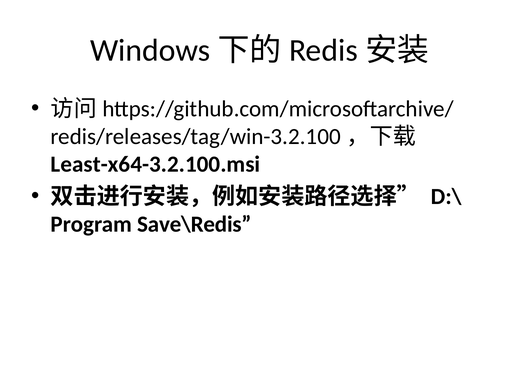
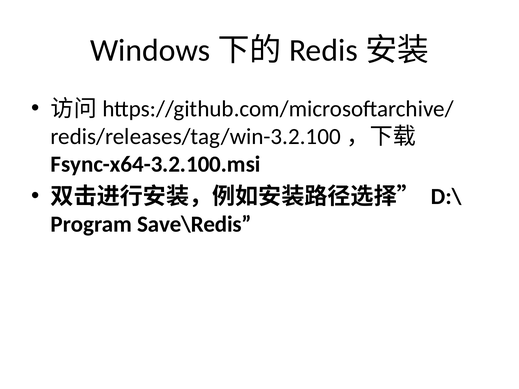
Least-x64-3.2.100.msi: Least-x64-3.2.100.msi -> Fsync-x64-3.2.100.msi
